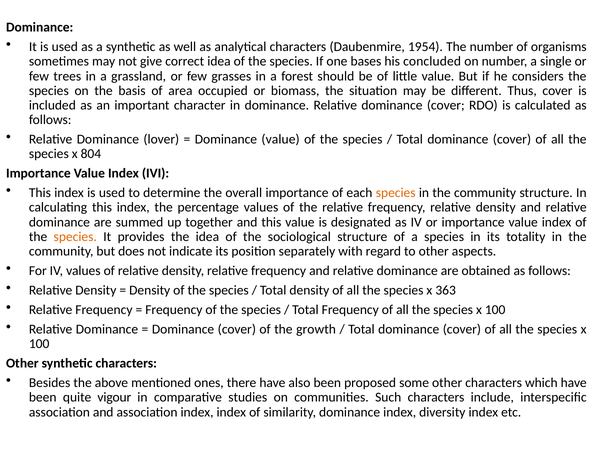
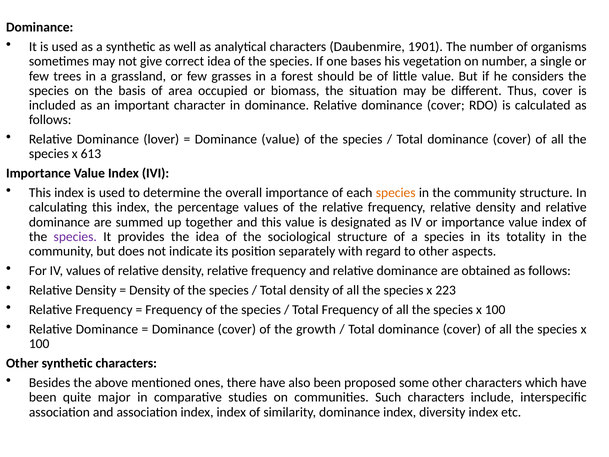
1954: 1954 -> 1901
concluded: concluded -> vegetation
804: 804 -> 613
species at (75, 237) colour: orange -> purple
363: 363 -> 223
vigour: vigour -> major
